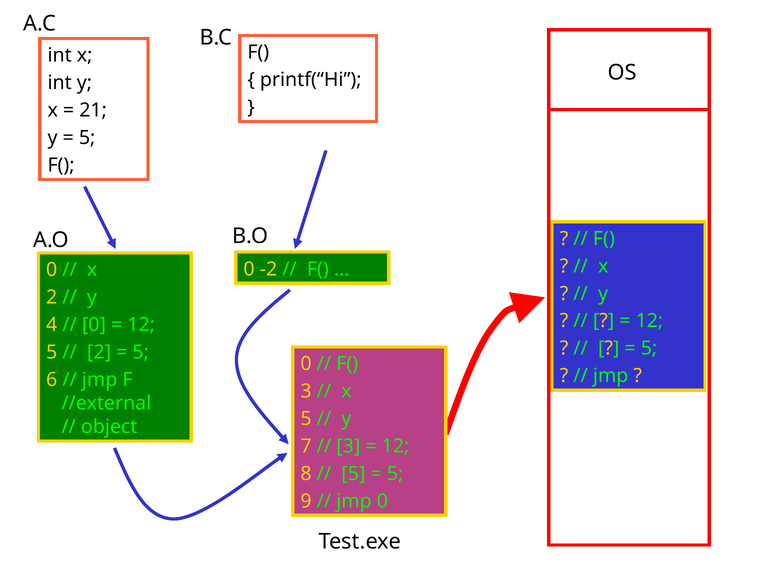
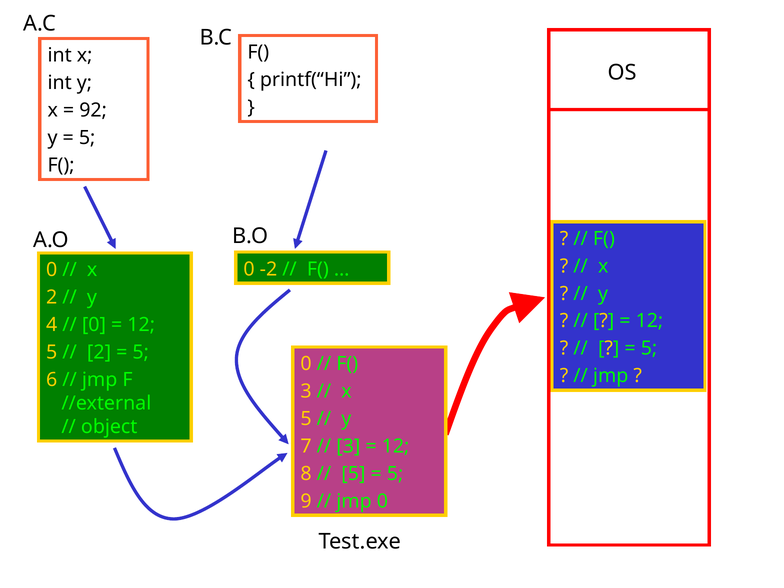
21: 21 -> 92
